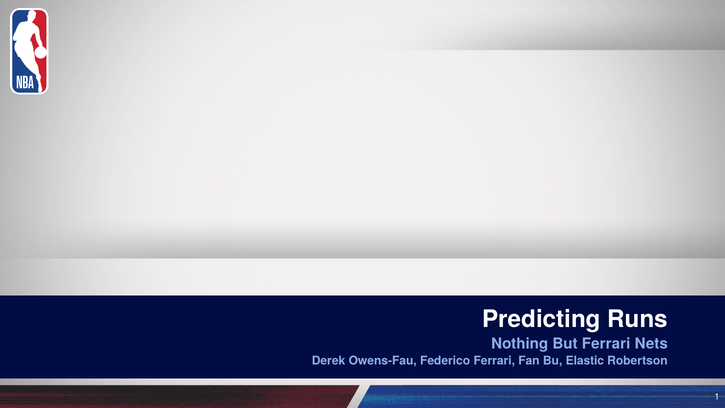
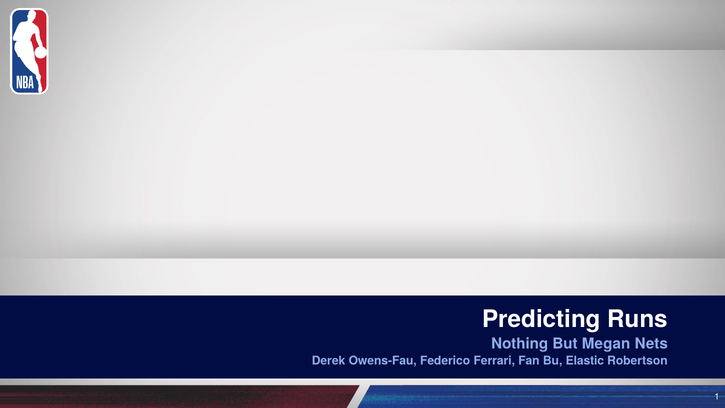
But Ferrari: Ferrari -> Megan
